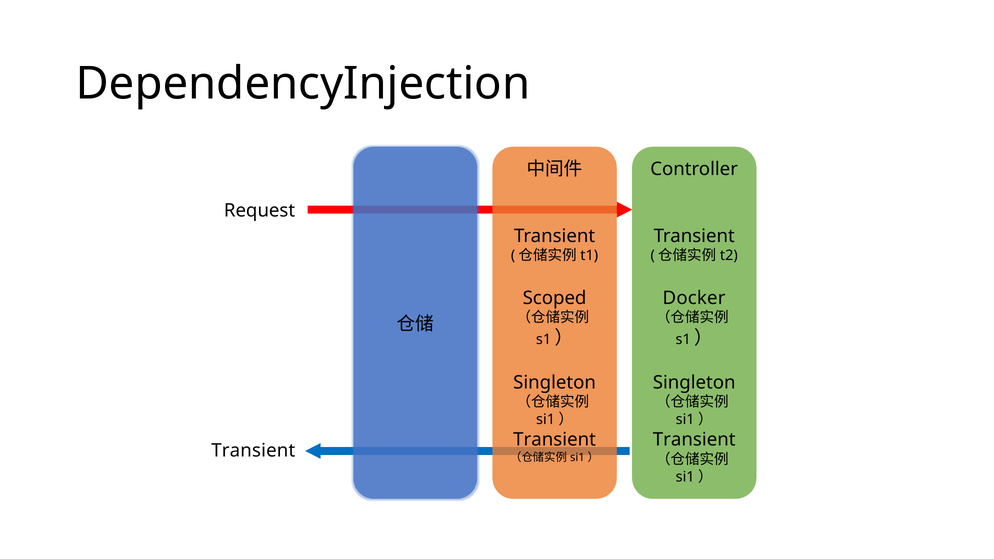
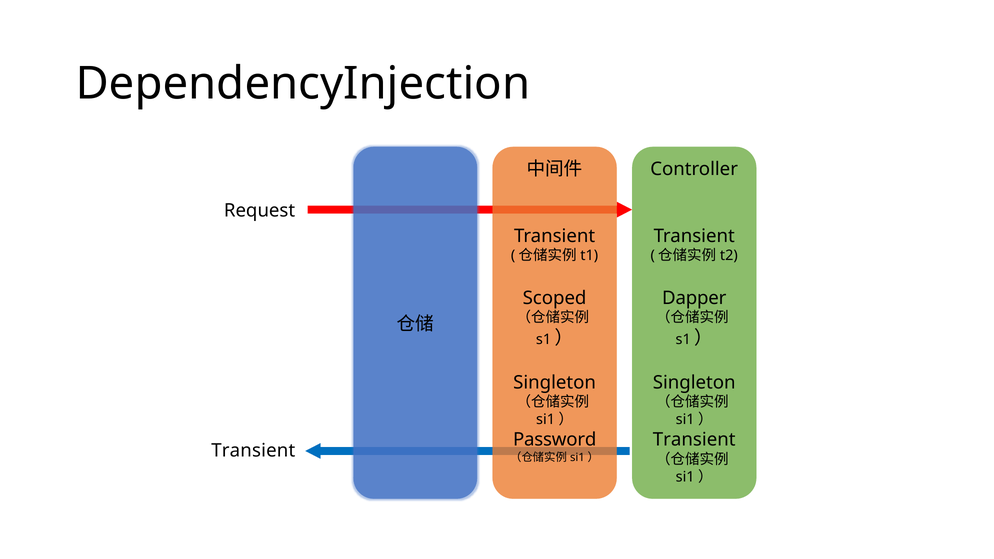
Docker: Docker -> Dapper
Transient at (555, 440): Transient -> Password
